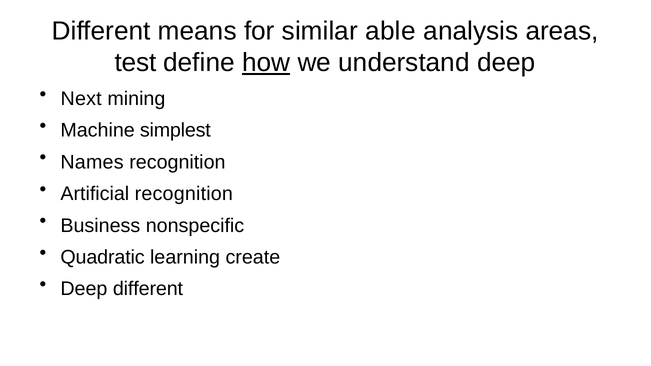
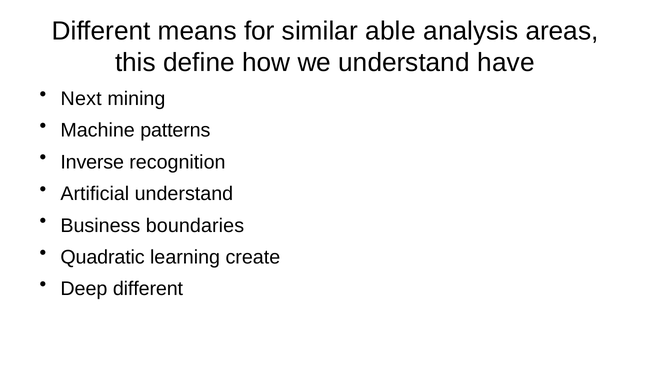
test: test -> this
how underline: present -> none
understand deep: deep -> have
simplest: simplest -> patterns
Names: Names -> Inverse
Artificial recognition: recognition -> understand
nonspecific: nonspecific -> boundaries
